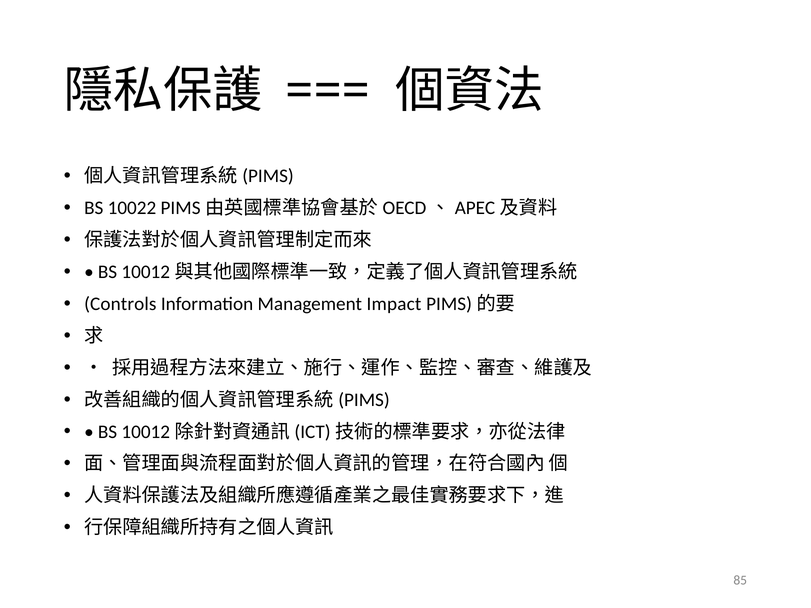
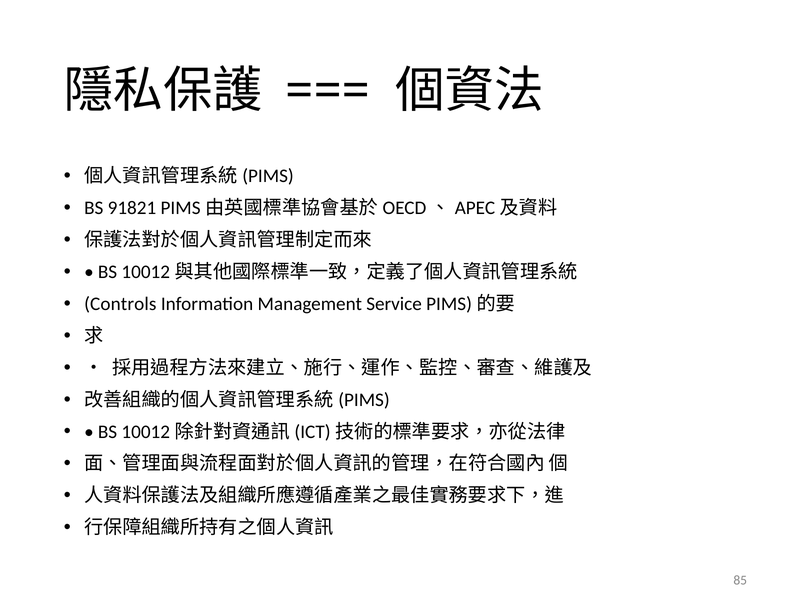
10022: 10022 -> 91821
Impact: Impact -> Service
